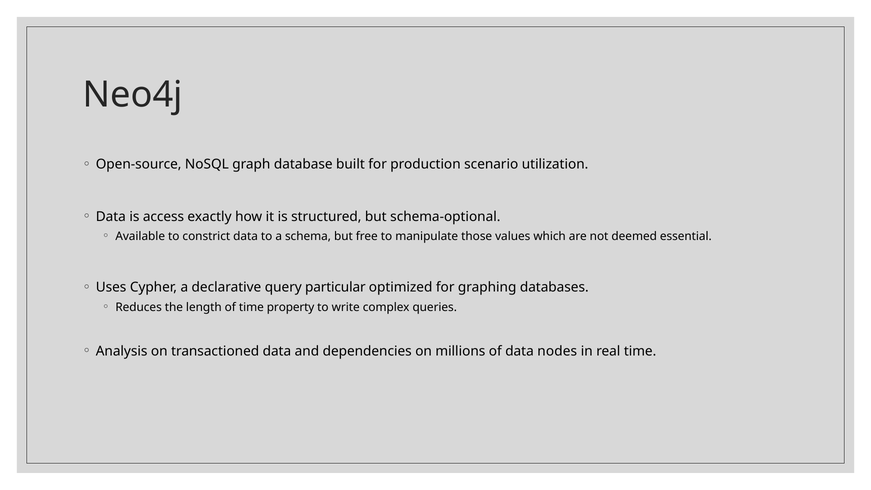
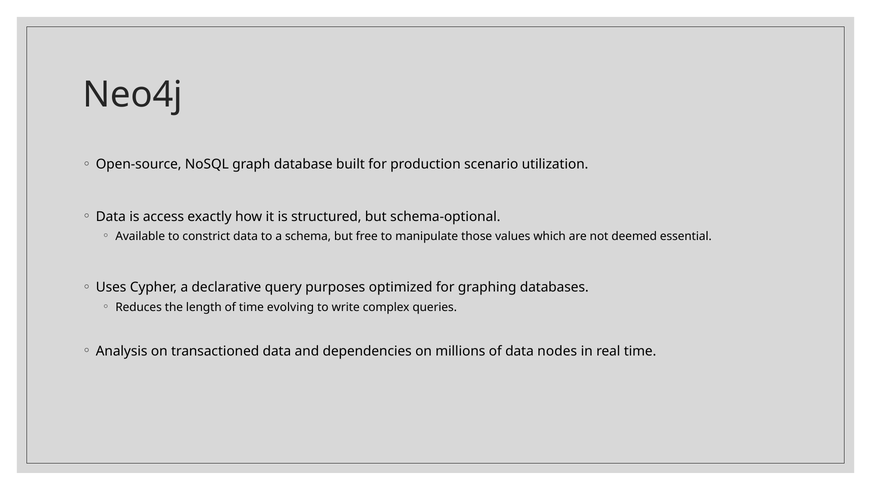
particular: particular -> purposes
property: property -> evolving
